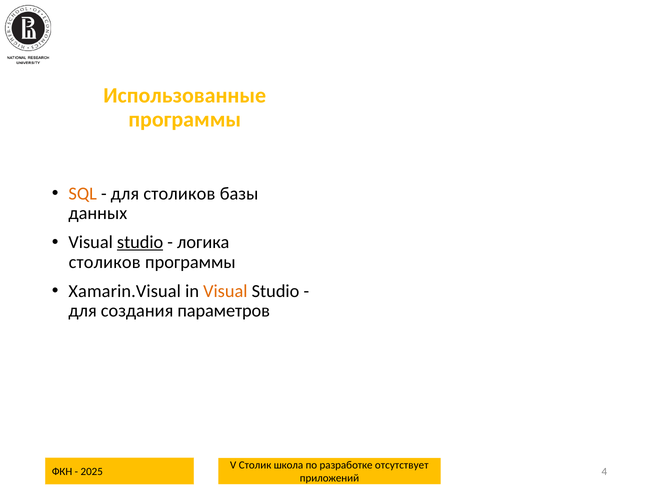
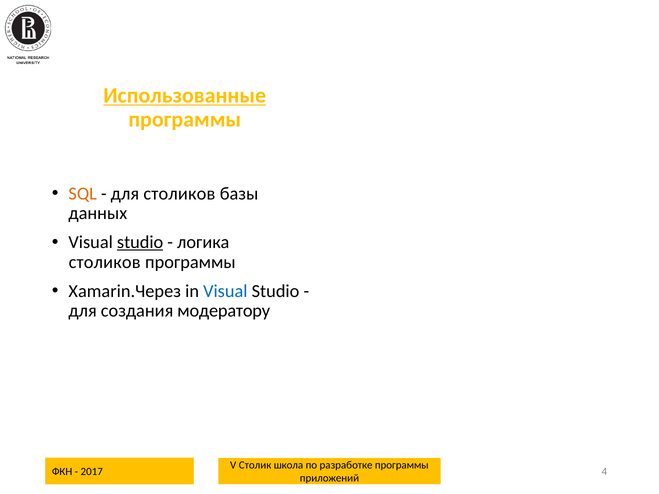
Использованные underline: none -> present
Xamarin.Visual: Xamarin.Visual -> Xamarin.Через
Visual at (225, 291) colour: orange -> blue
параметров: параметров -> модератору
разработке отсутствует: отсутствует -> программы
2025: 2025 -> 2017
